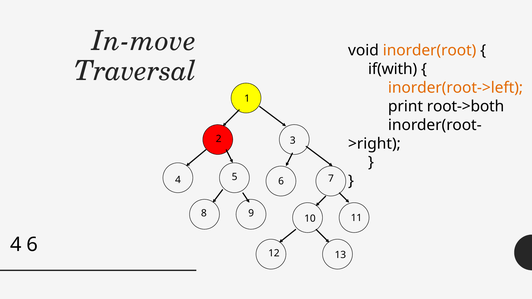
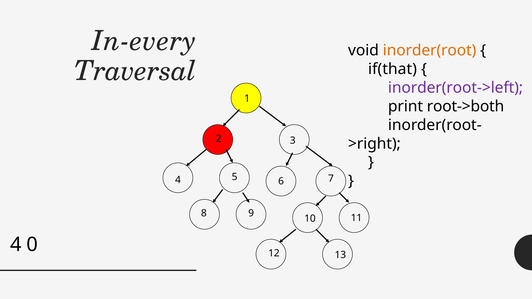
In-move: In-move -> In-every
if(with: if(with -> if(that
inorder(root->left colour: orange -> purple
4 6: 6 -> 0
